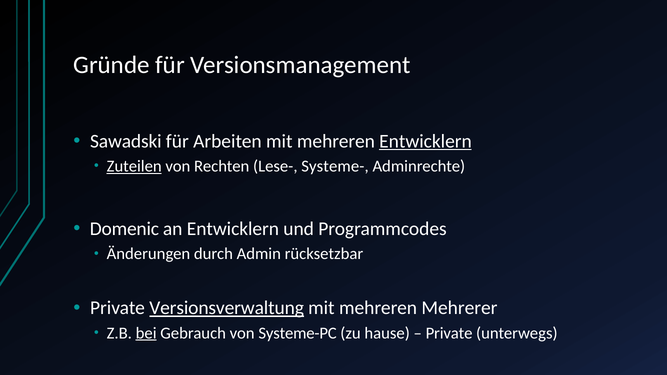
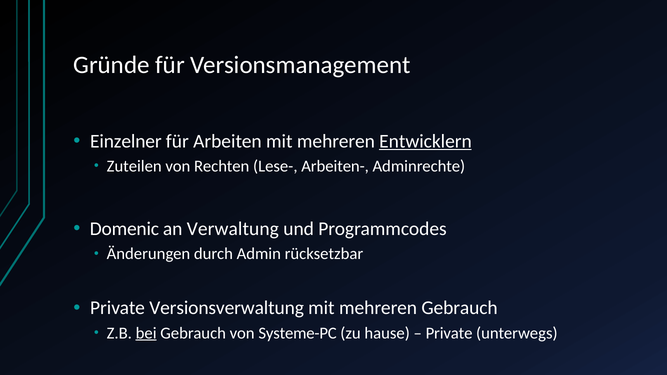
Sawadski: Sawadski -> Einzelner
Zuteilen underline: present -> none
Systeme-: Systeme- -> Arbeiten-
an Entwicklern: Entwicklern -> Verwaltung
Versionsverwaltung underline: present -> none
mehreren Mehrerer: Mehrerer -> Gebrauch
